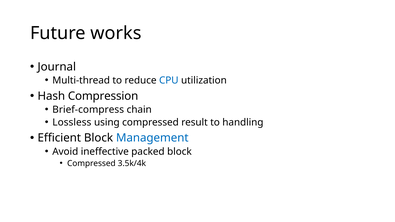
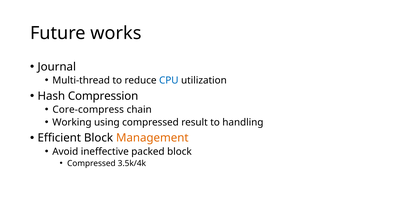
Brief-compress: Brief-compress -> Core-compress
Lossless: Lossless -> Working
Management colour: blue -> orange
